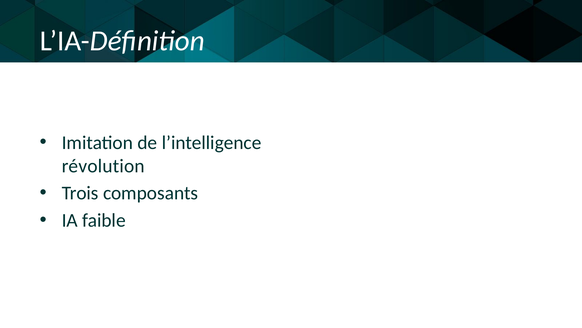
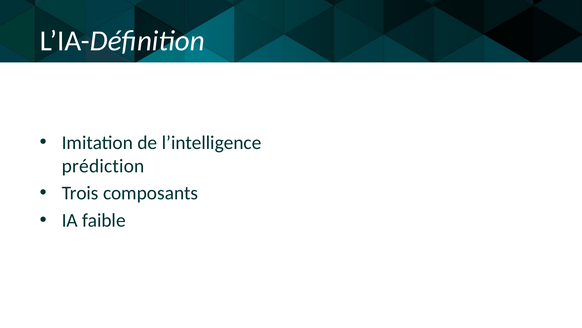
révolution: révolution -> prédiction
